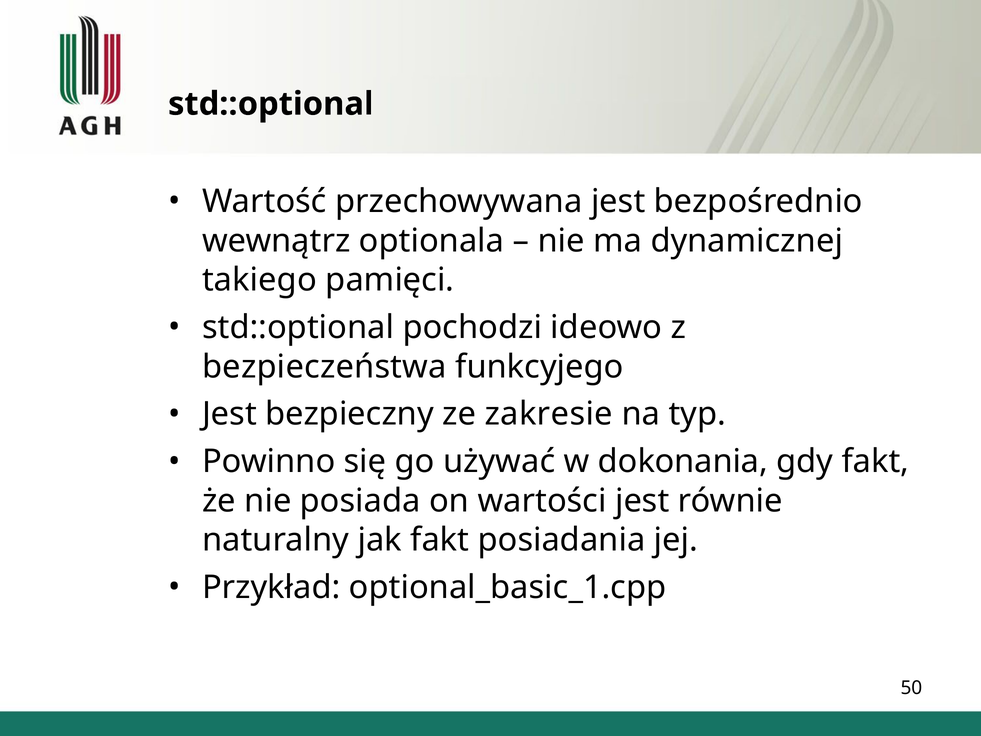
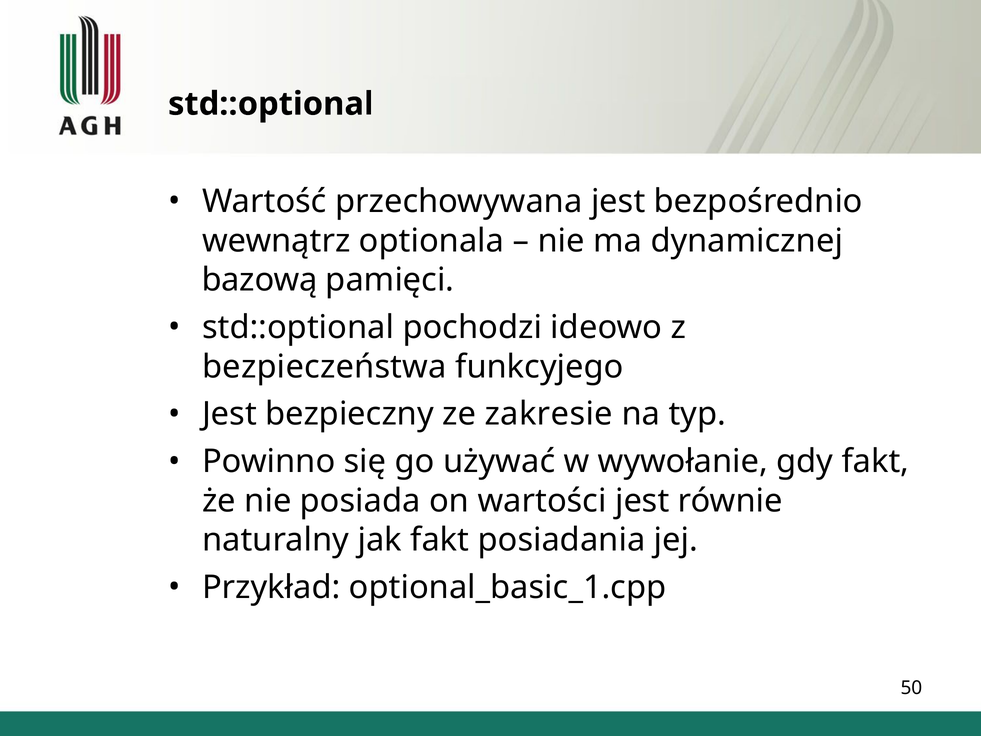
takiego: takiego -> bazową
dokonania: dokonania -> wywołanie
